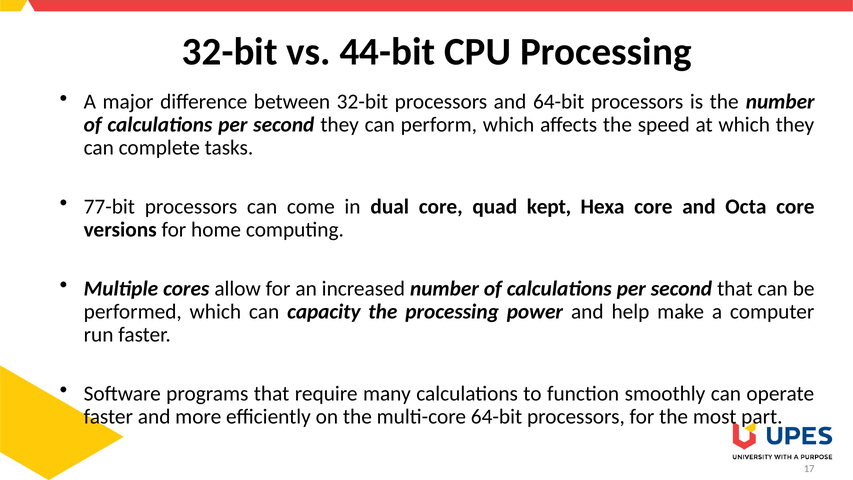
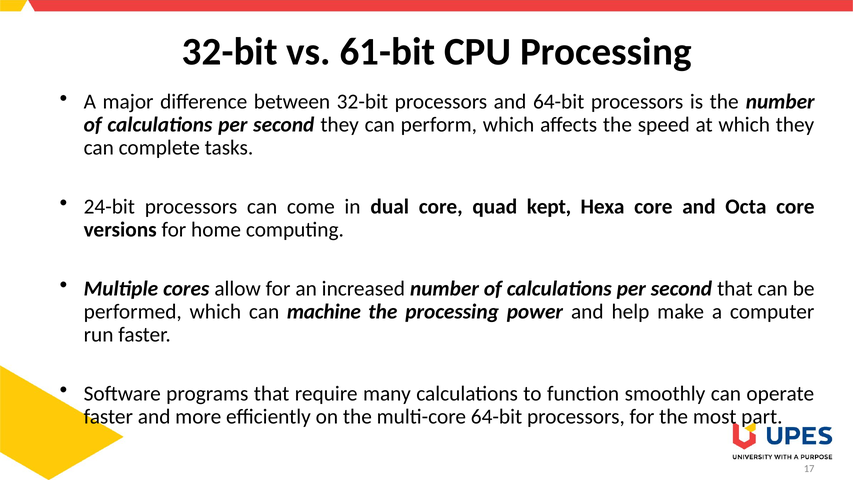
44-bit: 44-bit -> 61-bit
77-bit: 77-bit -> 24-bit
capacity: capacity -> machine
